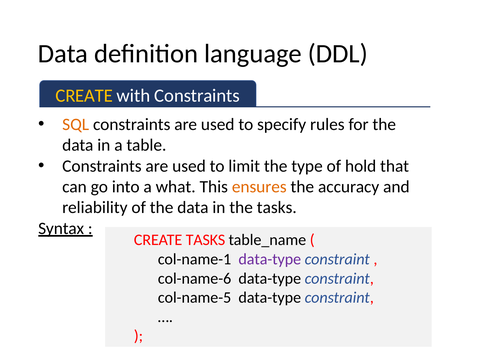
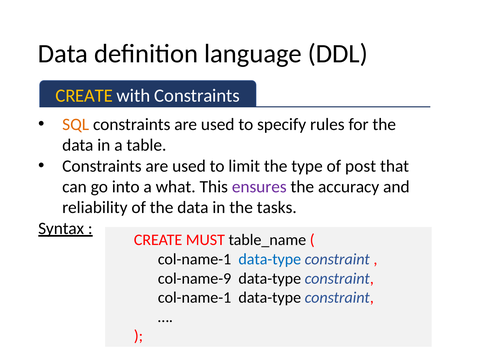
hold: hold -> post
ensures colour: orange -> purple
CREATE TASKS: TASKS -> MUST
data-type at (270, 259) colour: purple -> blue
col-name-6: col-name-6 -> col-name-9
col-name-5 at (195, 298): col-name-5 -> col-name-1
